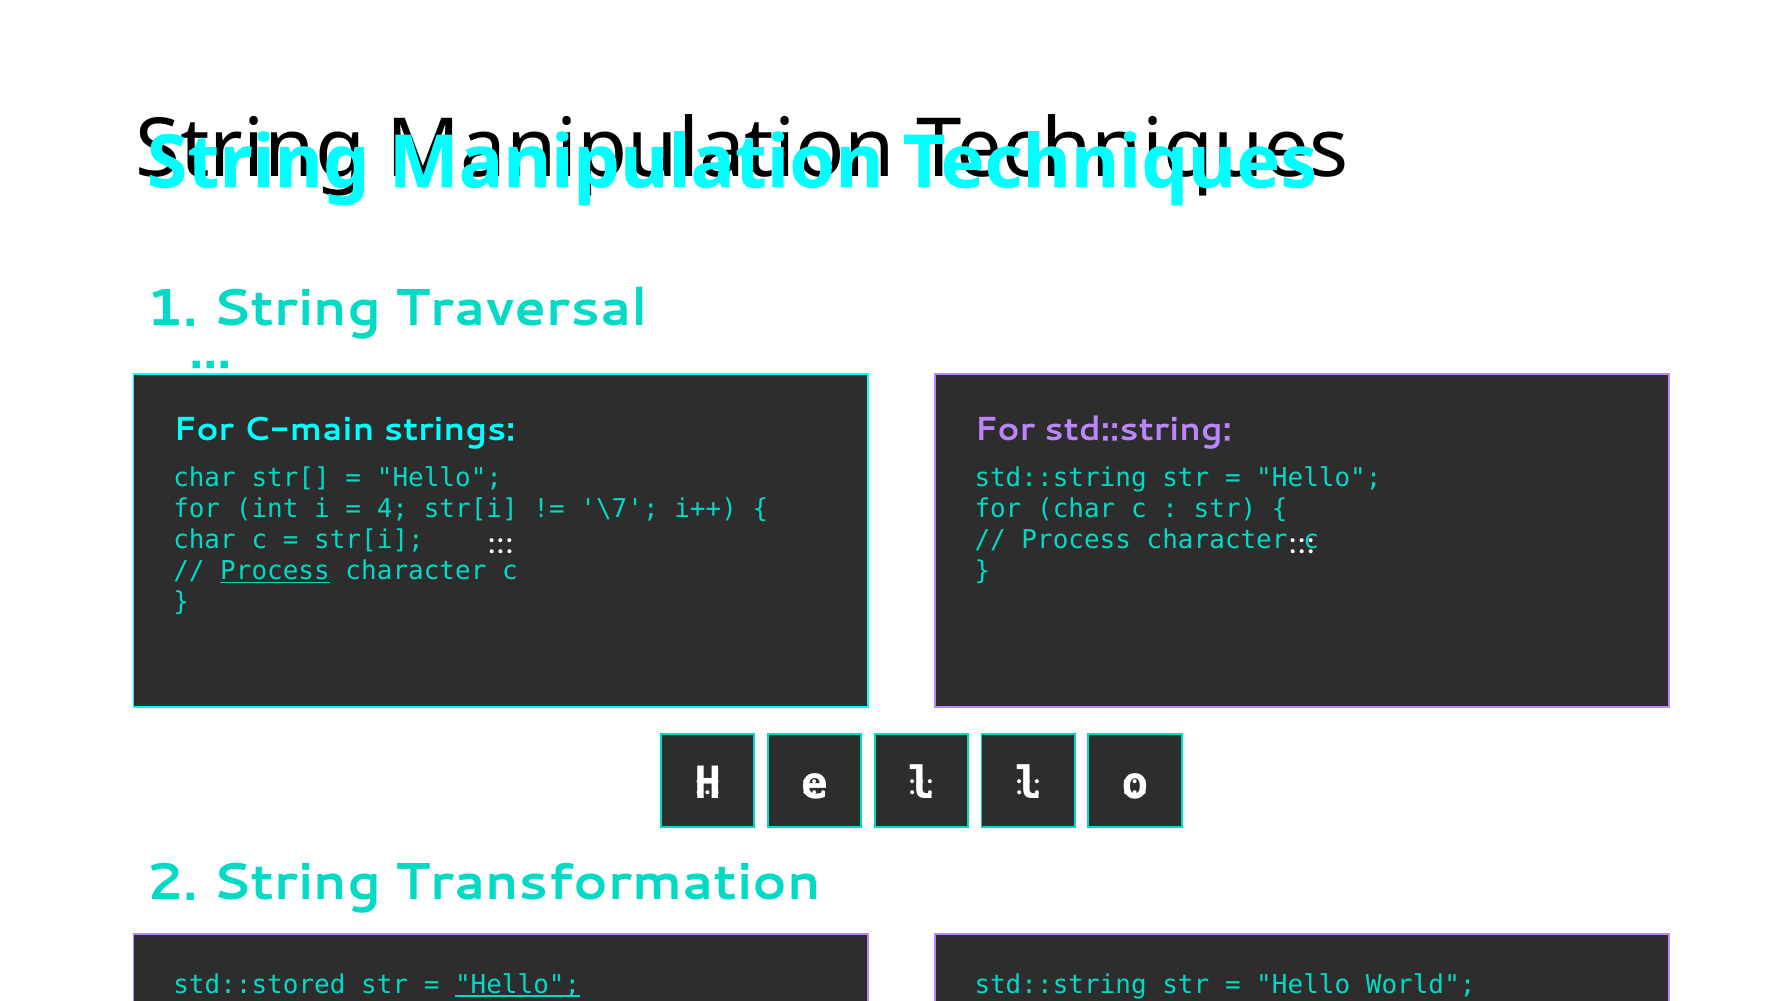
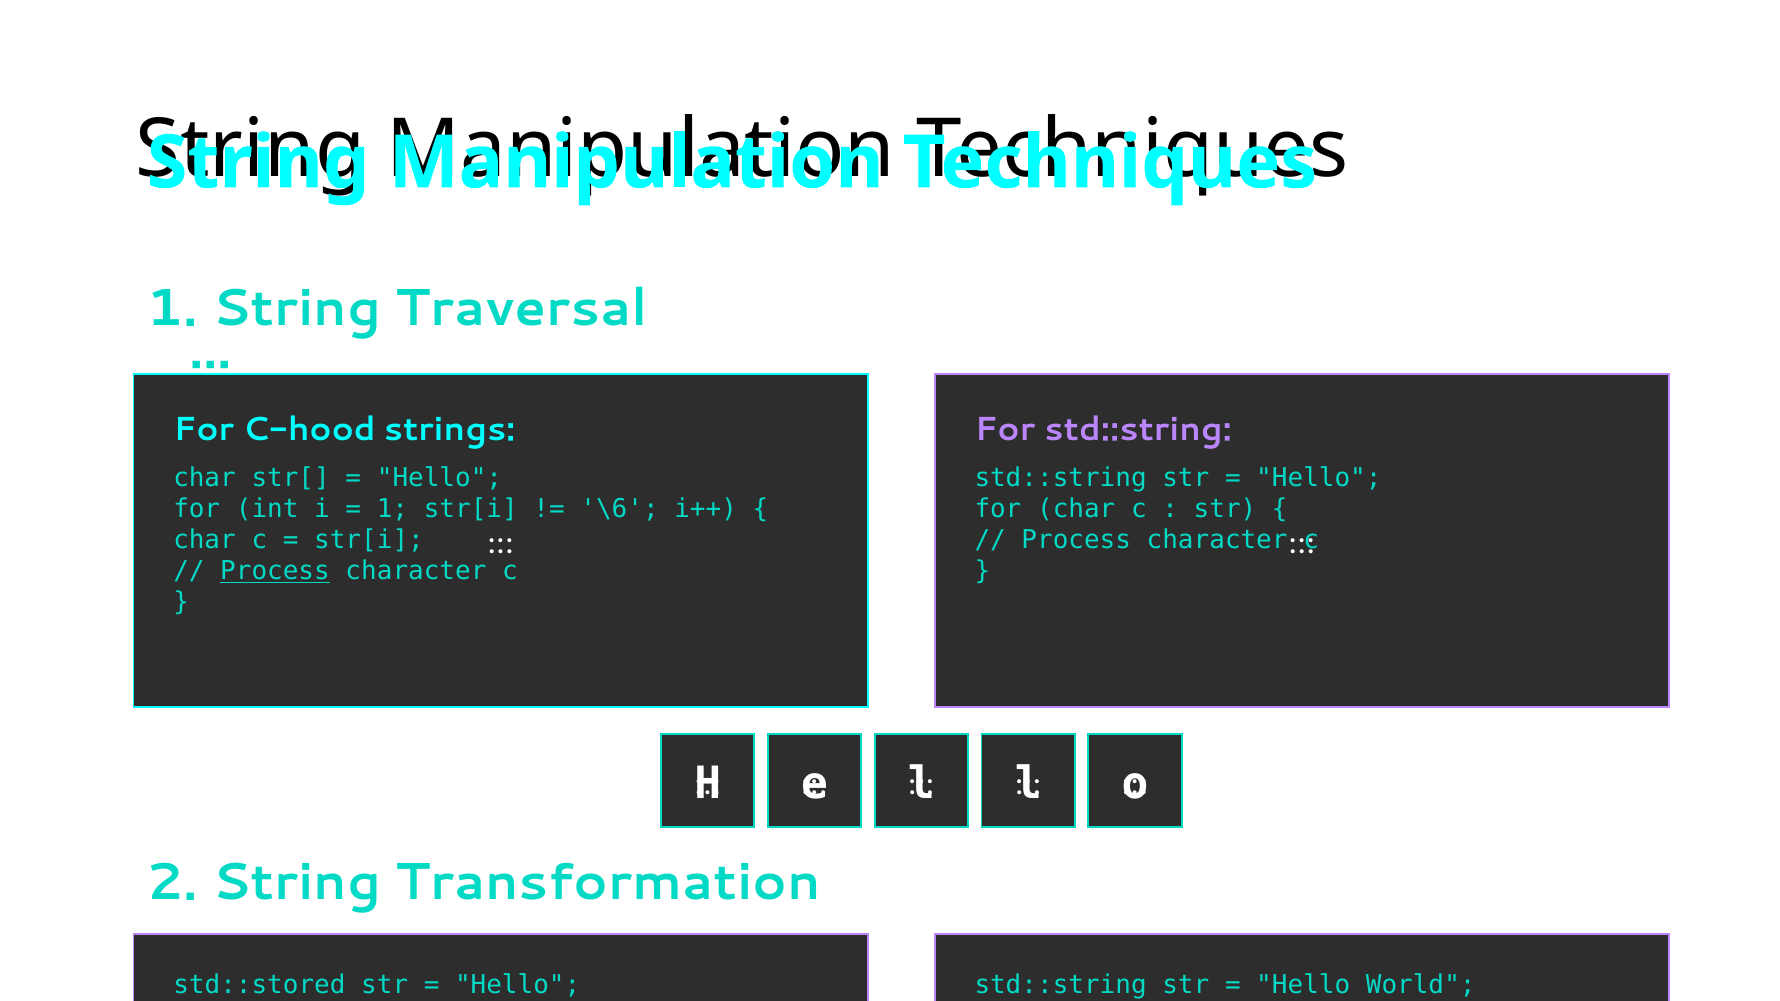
C-main: C-main -> C-hood
4 at (392, 509): 4 -> 1
\7: \7 -> \6
Hello at (518, 985) underline: present -> none
